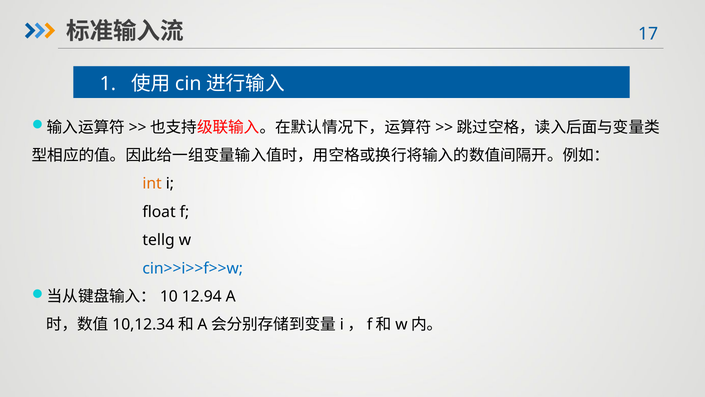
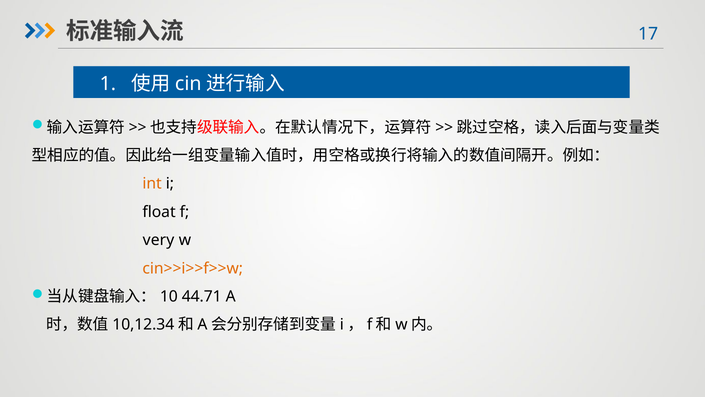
tellg: tellg -> very
cin>>i>>f>>w colour: blue -> orange
12.94: 12.94 -> 44.71
